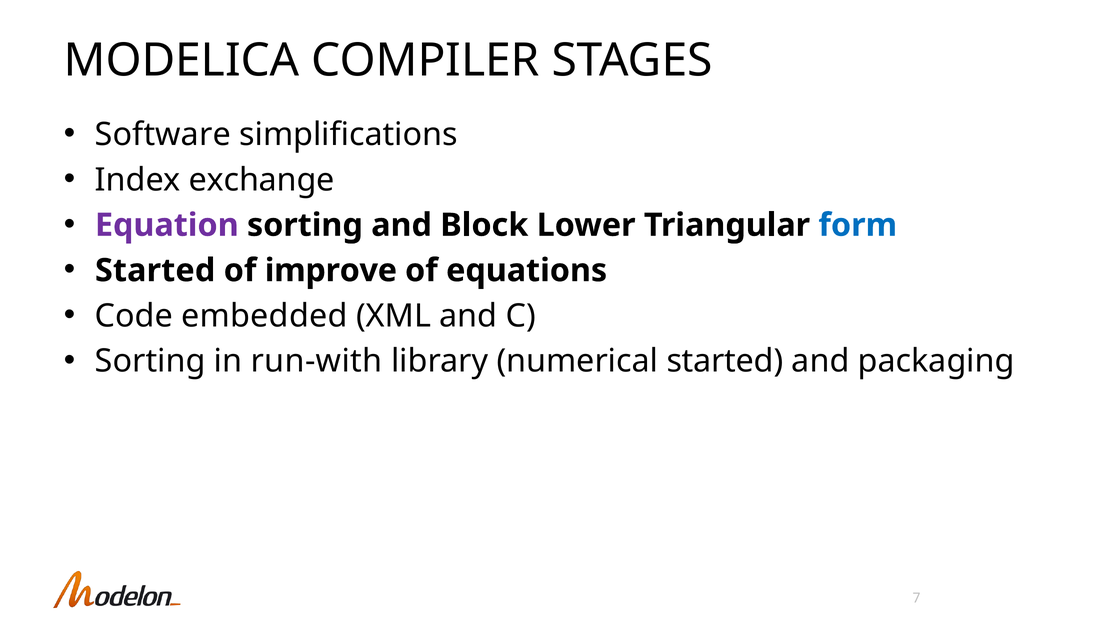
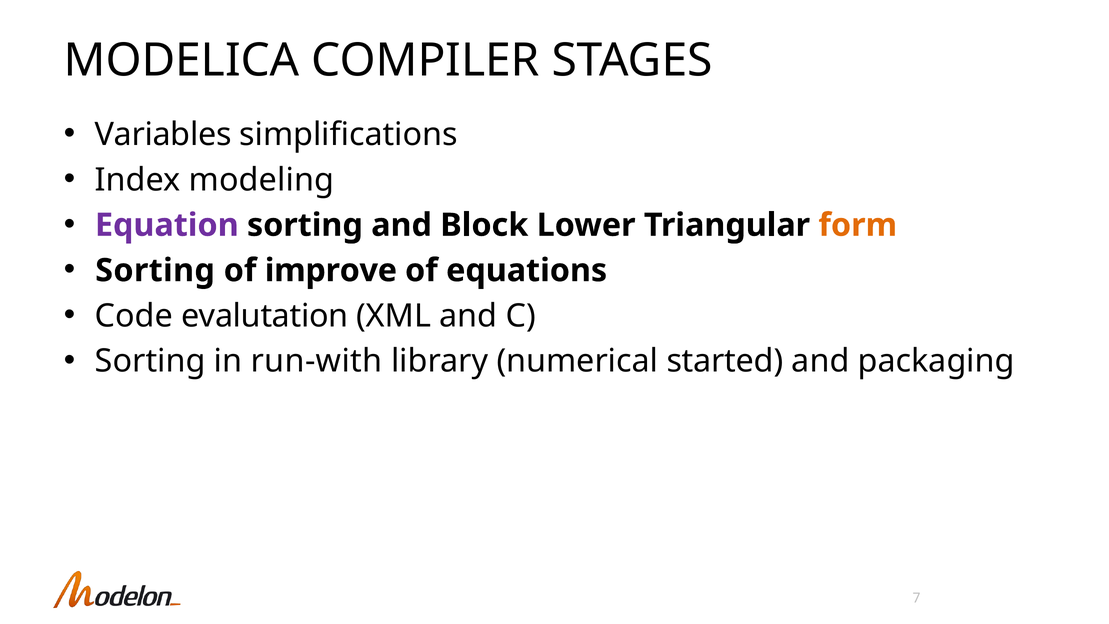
Software: Software -> Variables
exchange: exchange -> modeling
form colour: blue -> orange
Started at (155, 270): Started -> Sorting
embedded: embedded -> evalutation
